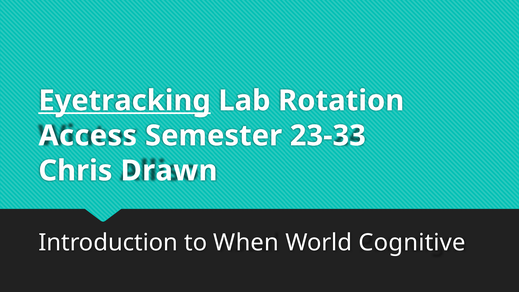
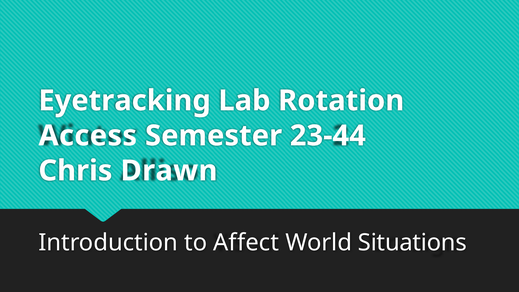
Eyetracking underline: present -> none
23-33: 23-33 -> 23-44
When: When -> Affect
Cognitive: Cognitive -> Situations
